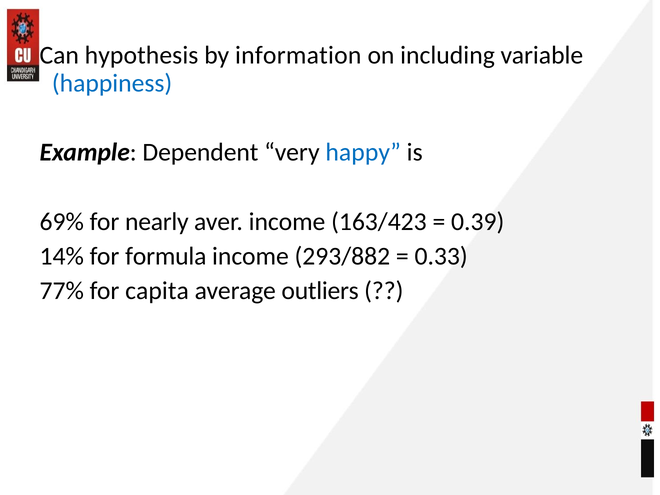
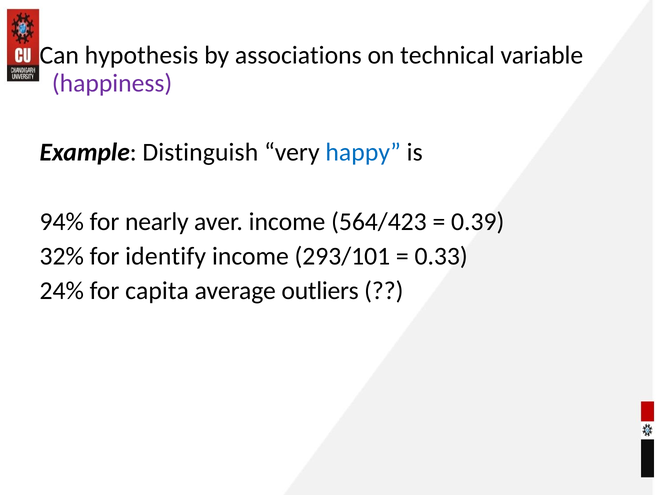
information: information -> associations
including: including -> technical
happiness colour: blue -> purple
Dependent: Dependent -> Distinguish
69%: 69% -> 94%
163/423: 163/423 -> 564/423
14%: 14% -> 32%
formula: formula -> identify
293/882: 293/882 -> 293/101
77%: 77% -> 24%
